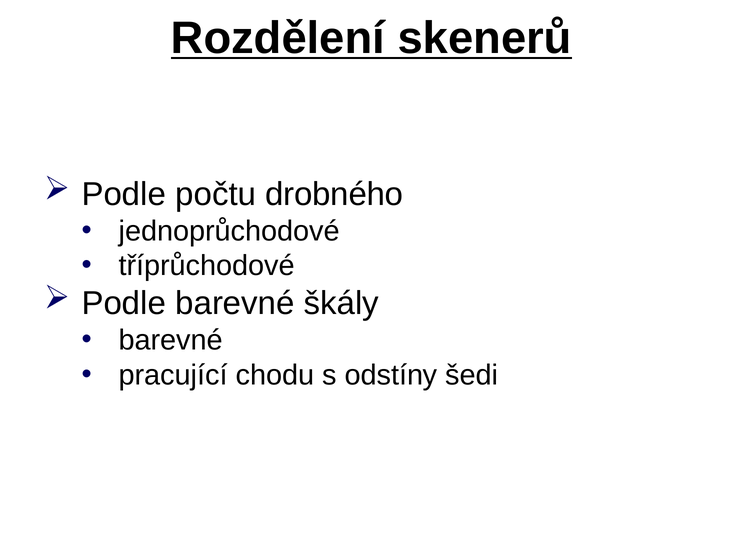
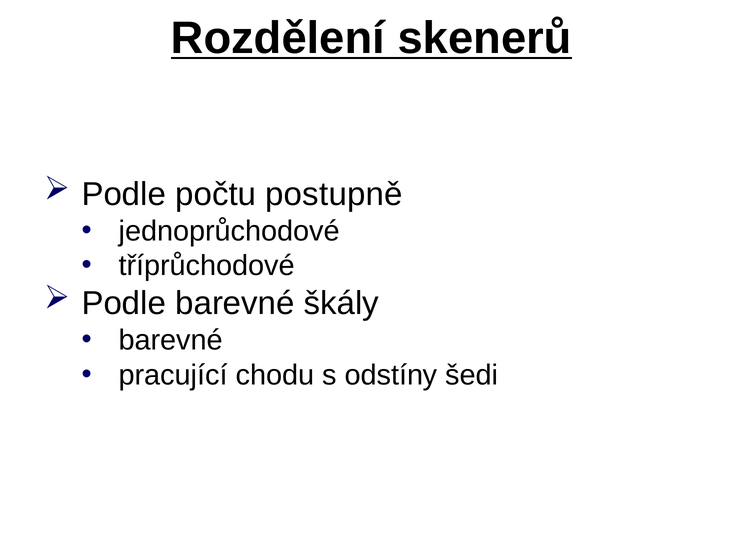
drobného: drobného -> postupně
